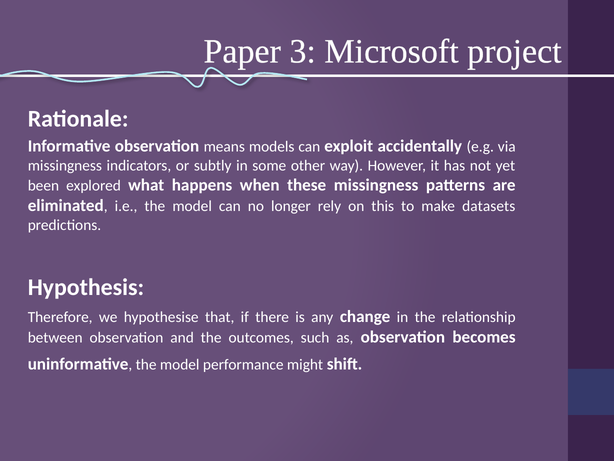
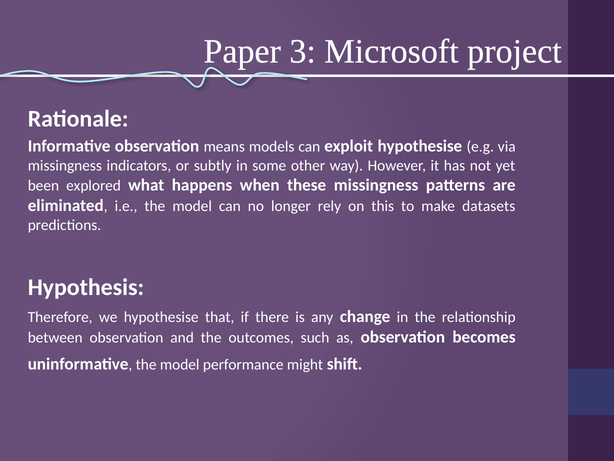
exploit accidentally: accidentally -> hypothesise
